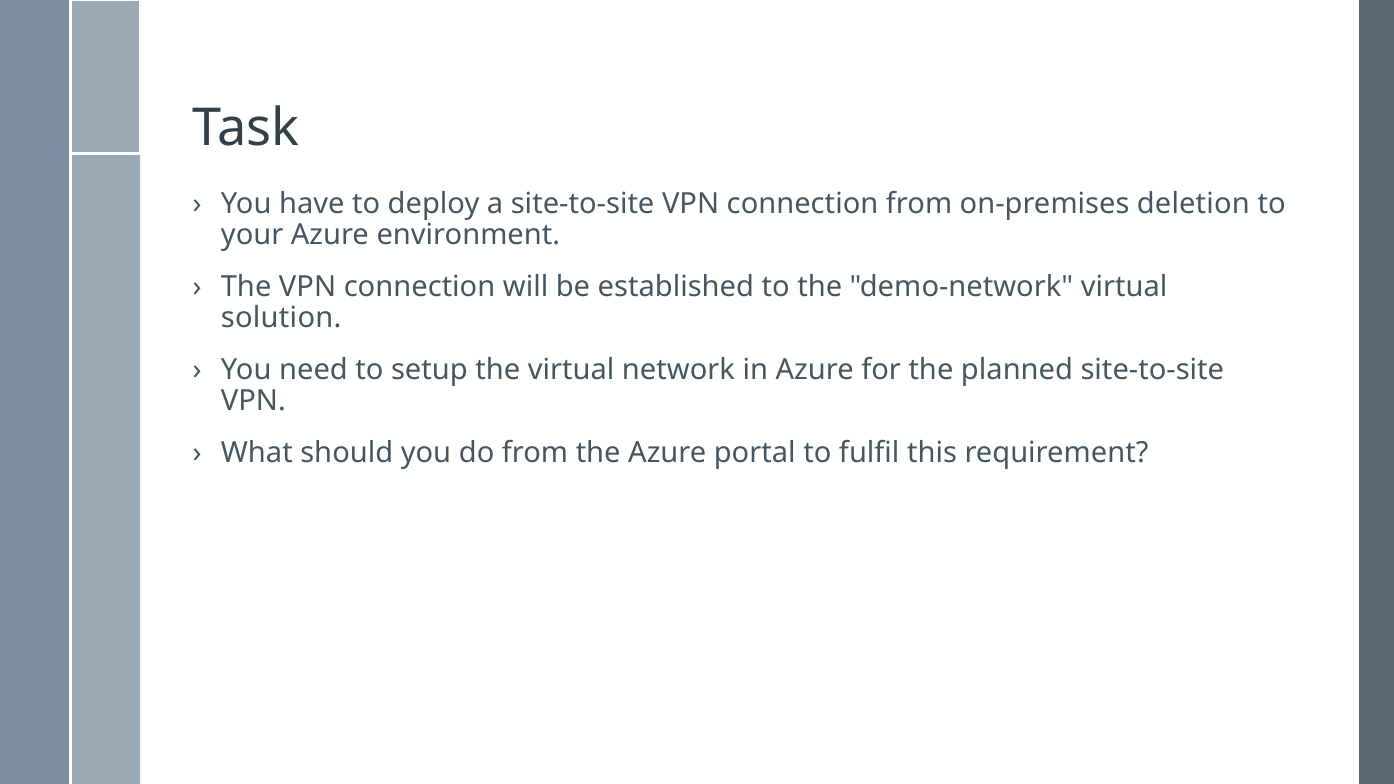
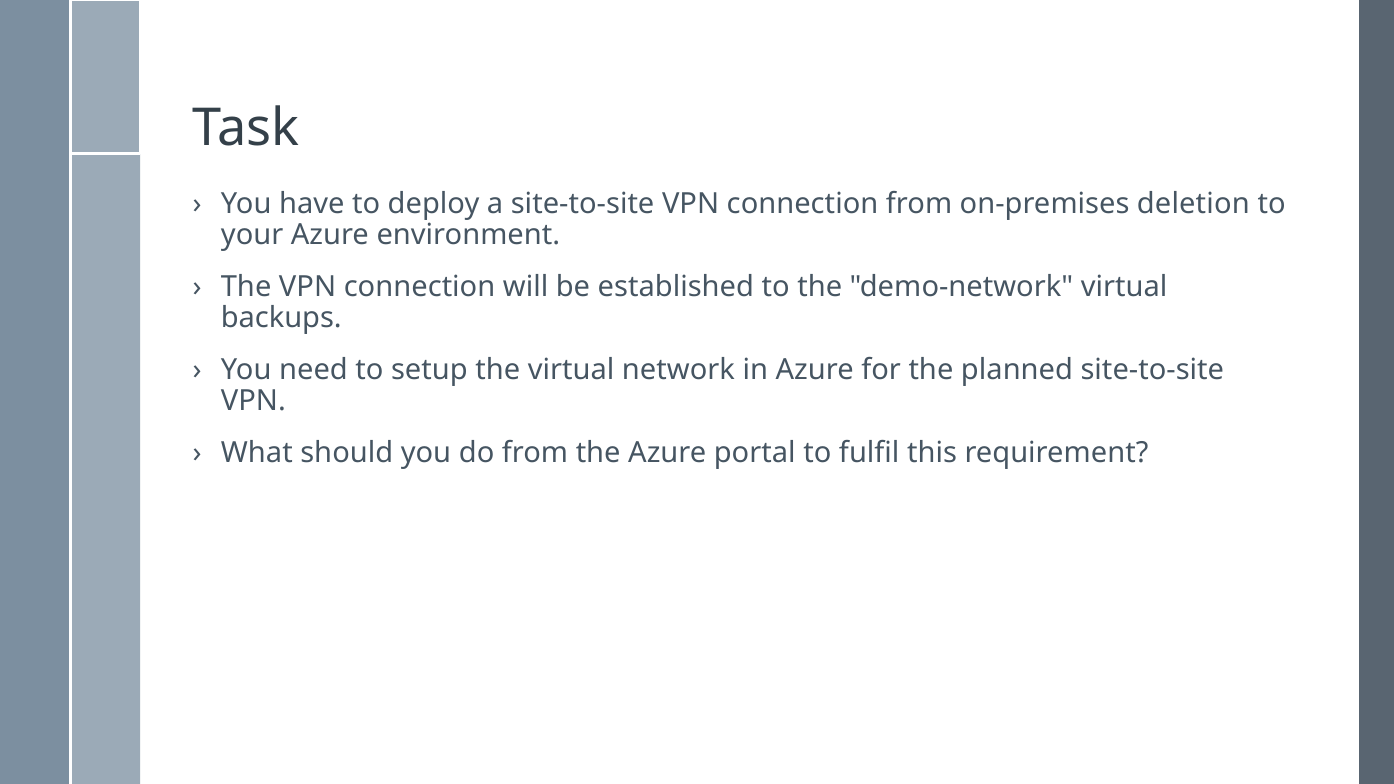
solution: solution -> backups
